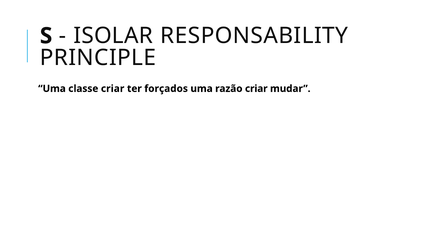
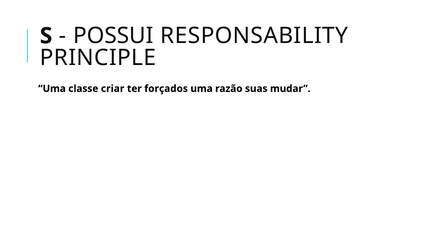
ISOLAR: ISOLAR -> POSSUI
razão criar: criar -> suas
